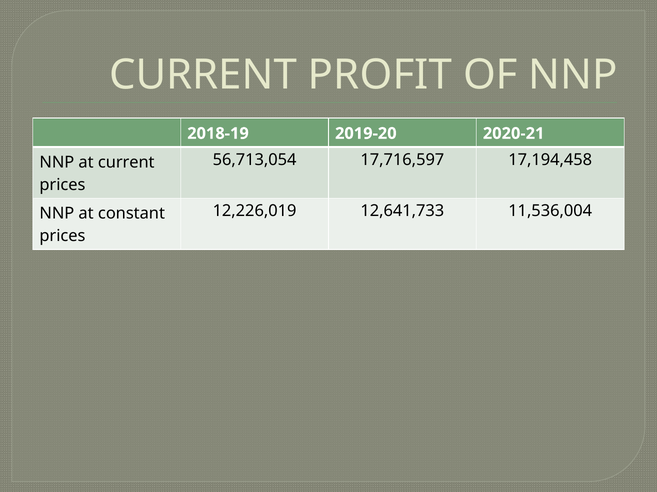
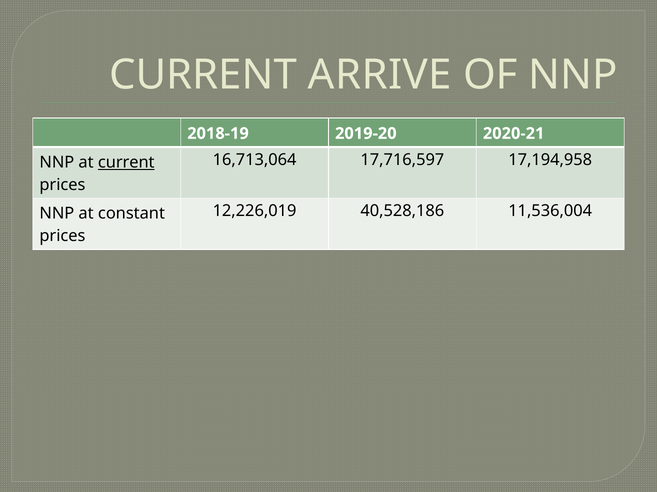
PROFIT: PROFIT -> ARRIVE
56,713,054: 56,713,054 -> 16,713,064
17,194,458: 17,194,458 -> 17,194,958
current at (126, 163) underline: none -> present
12,641,733: 12,641,733 -> 40,528,186
